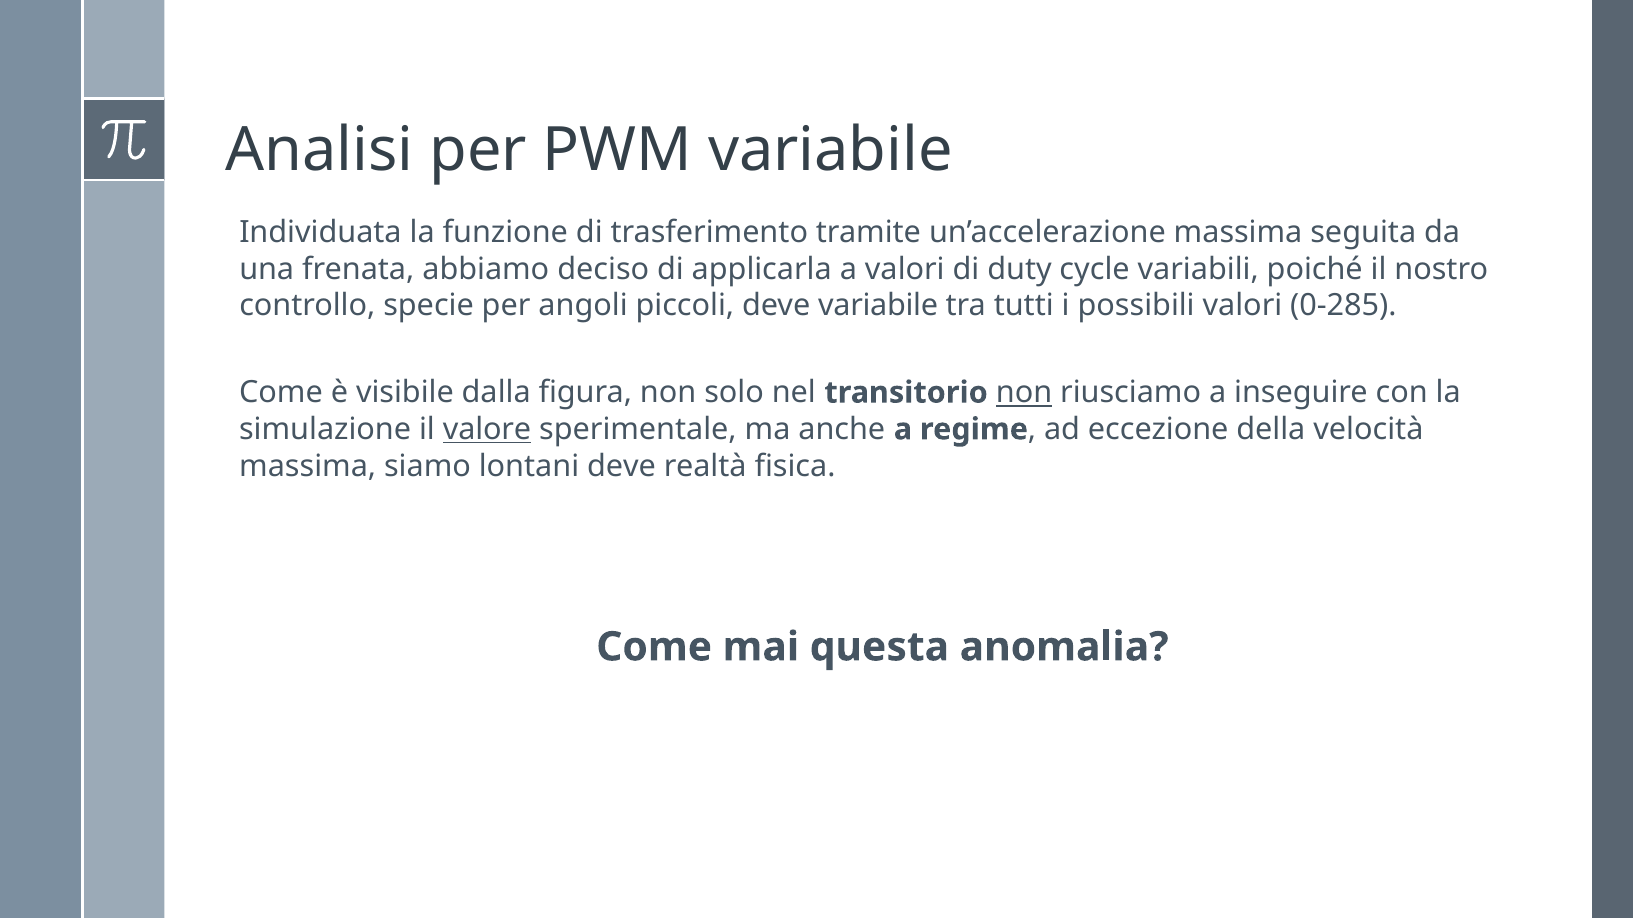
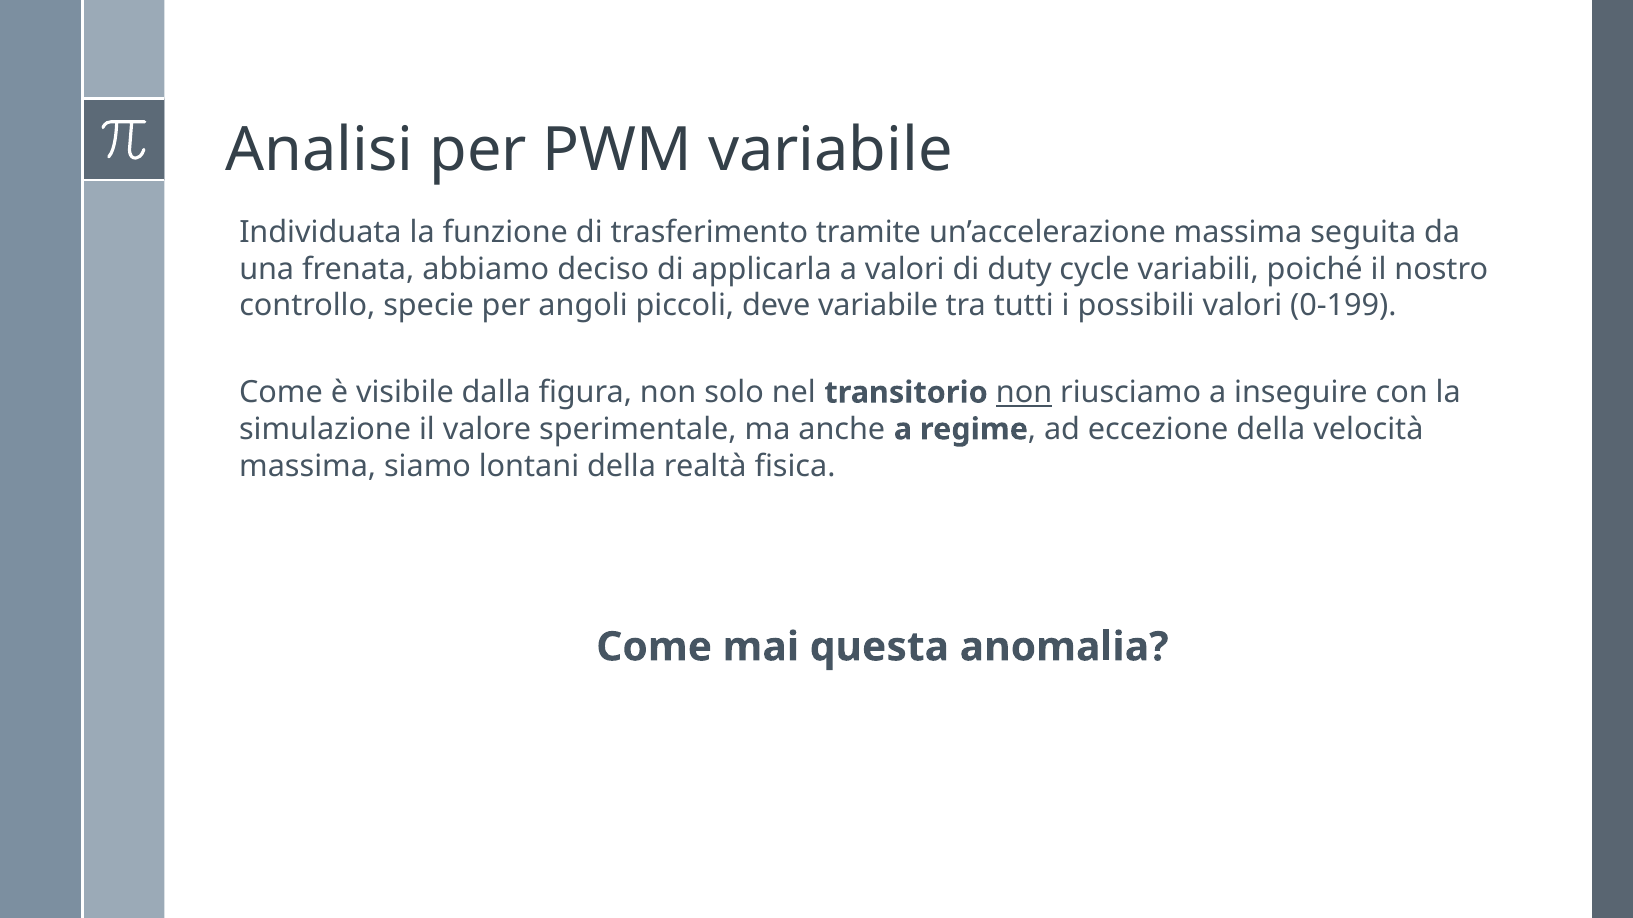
0-285: 0-285 -> 0-199
valore underline: present -> none
lontani deve: deve -> della
